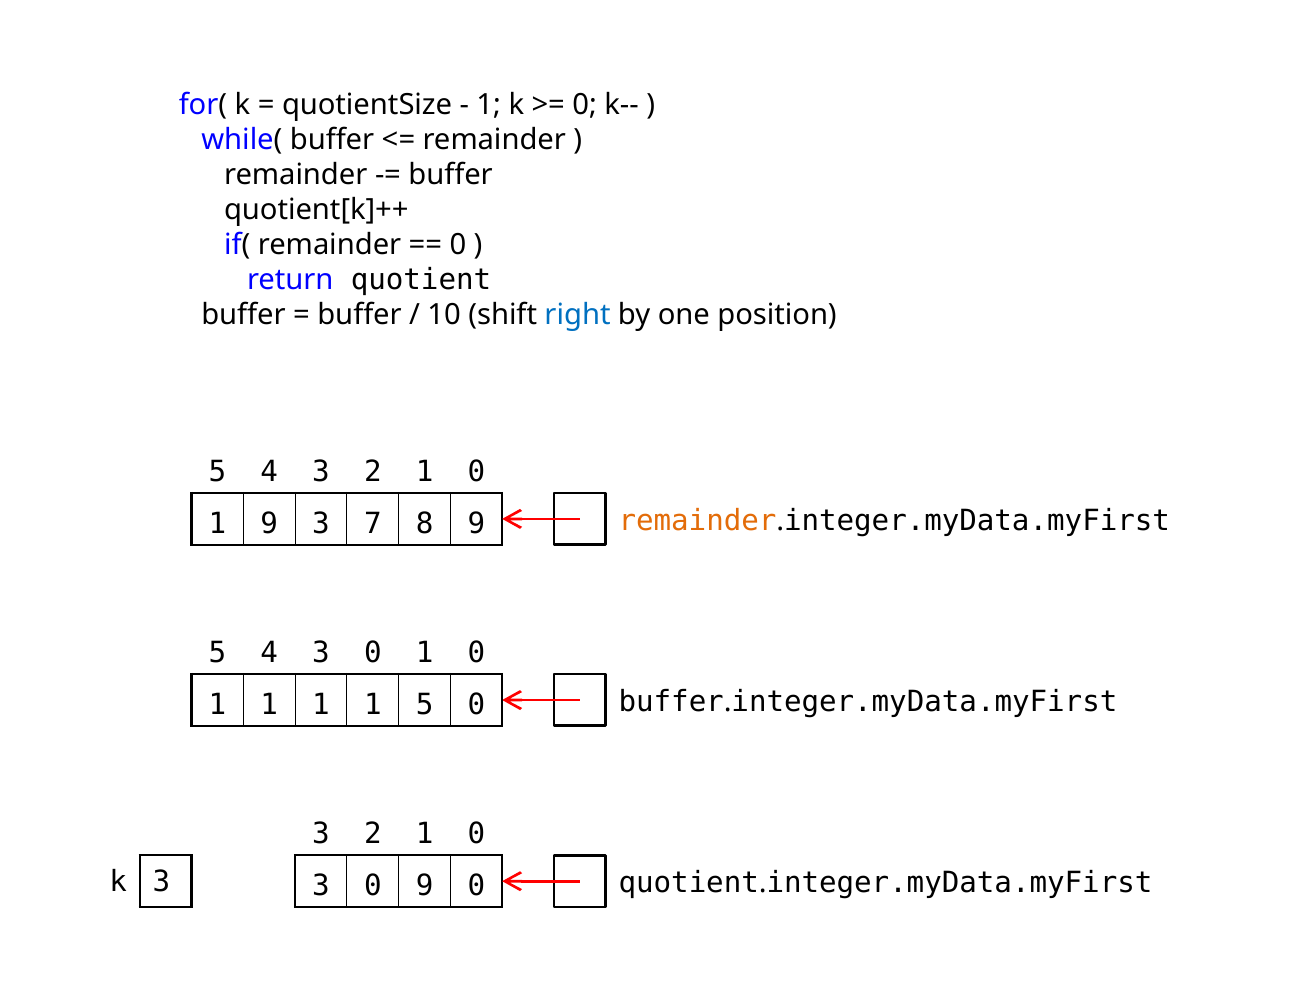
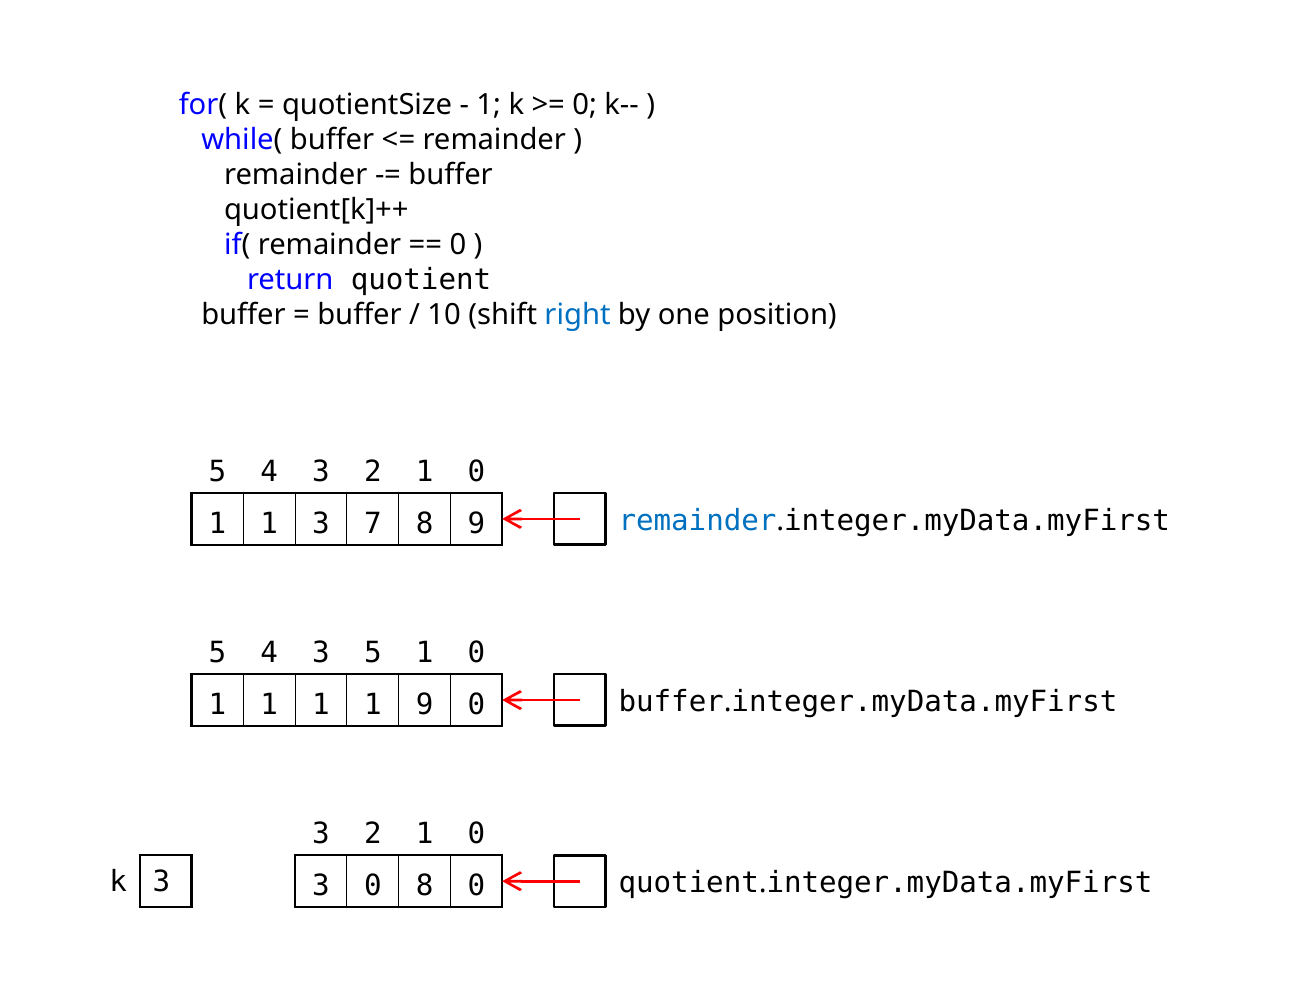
remainder at (698, 521) colour: orange -> blue
9 at (269, 524): 9 -> 1
4 3 0: 0 -> 5
1 5: 5 -> 9
0 9: 9 -> 8
